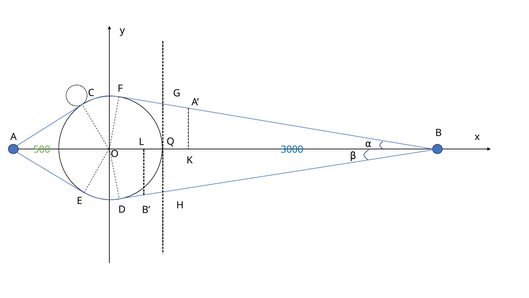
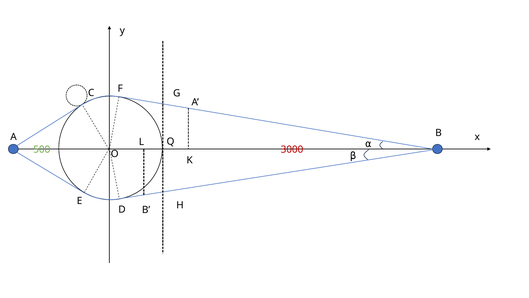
3000 colour: blue -> red
